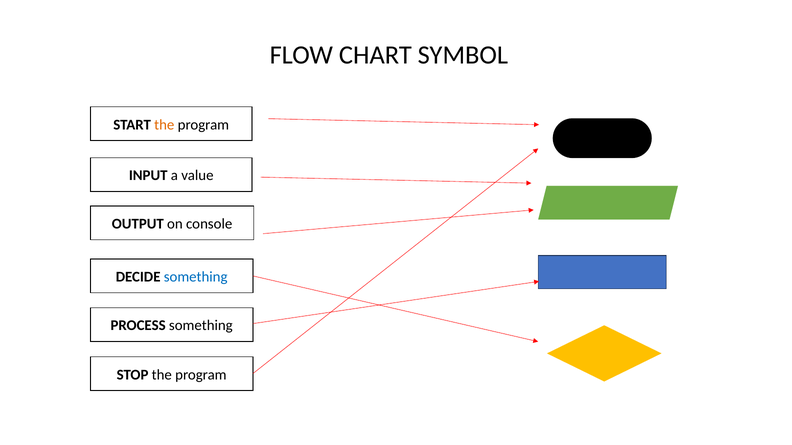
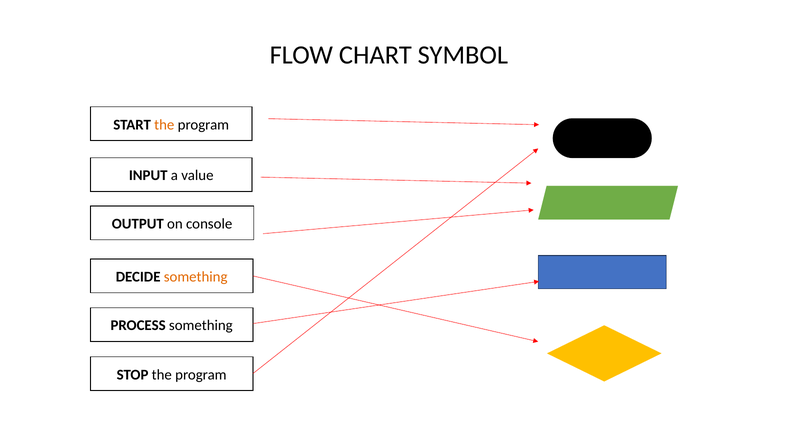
something at (196, 277) colour: blue -> orange
